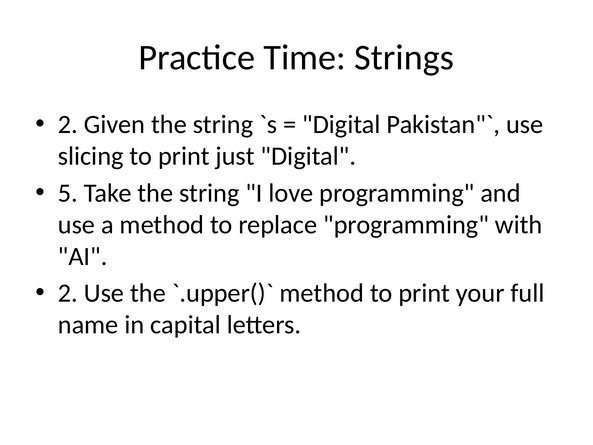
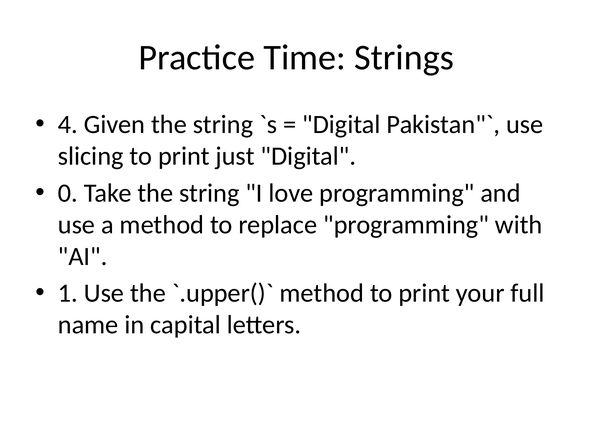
2 at (68, 124): 2 -> 4
5: 5 -> 0
2 at (68, 293): 2 -> 1
